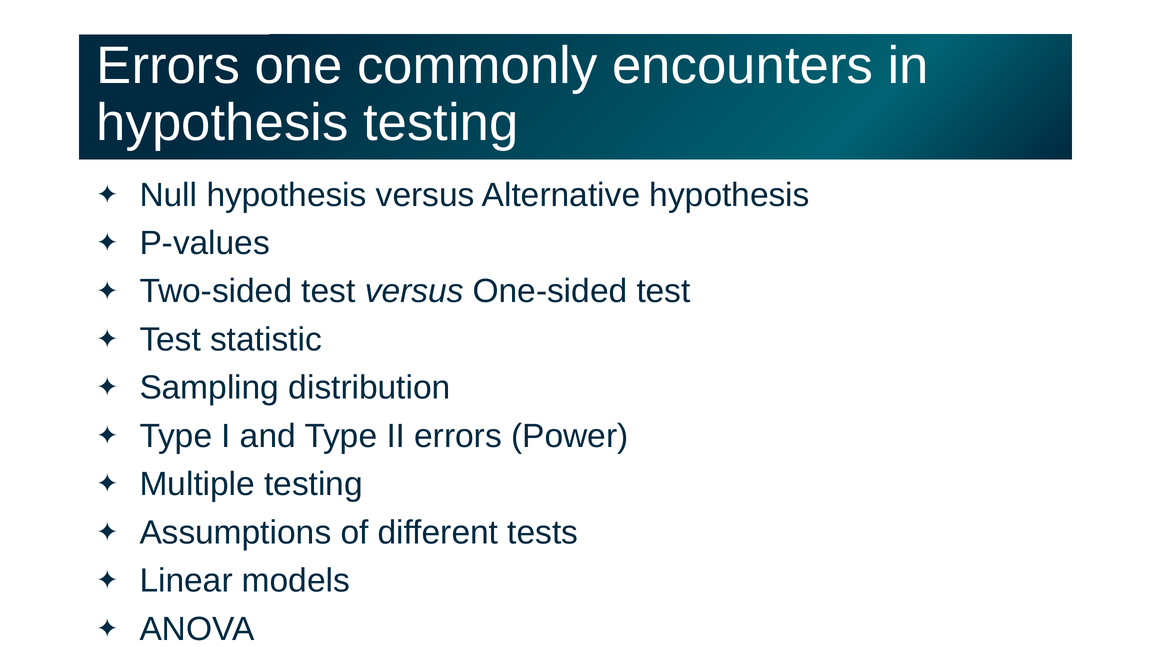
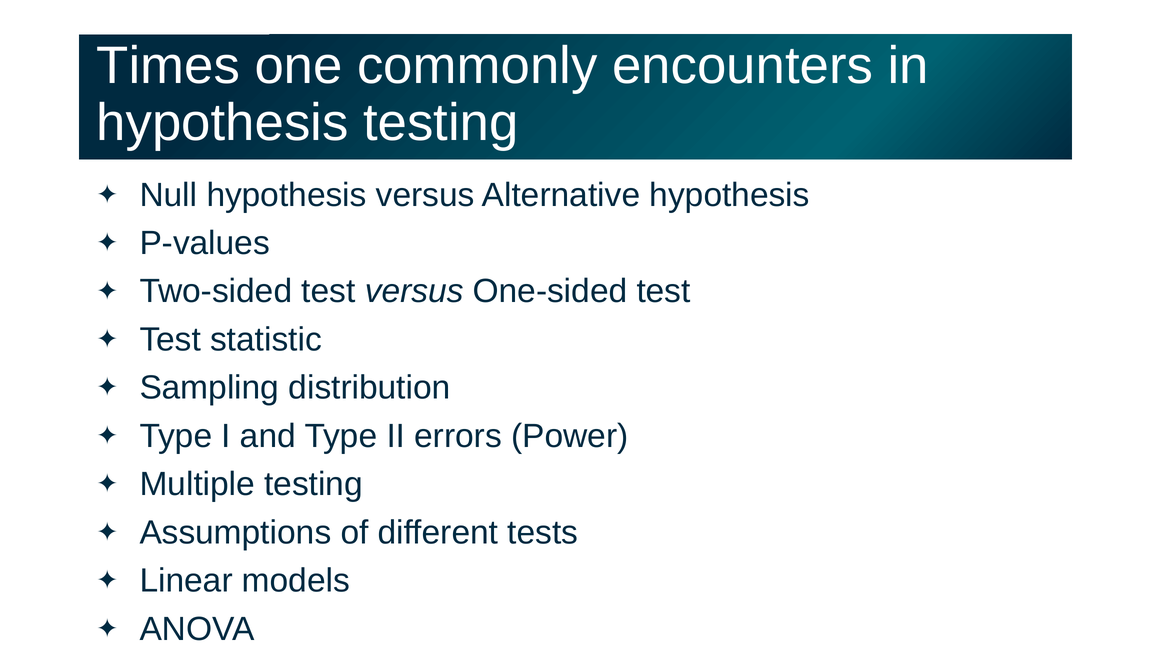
Errors at (168, 66): Errors -> Times
